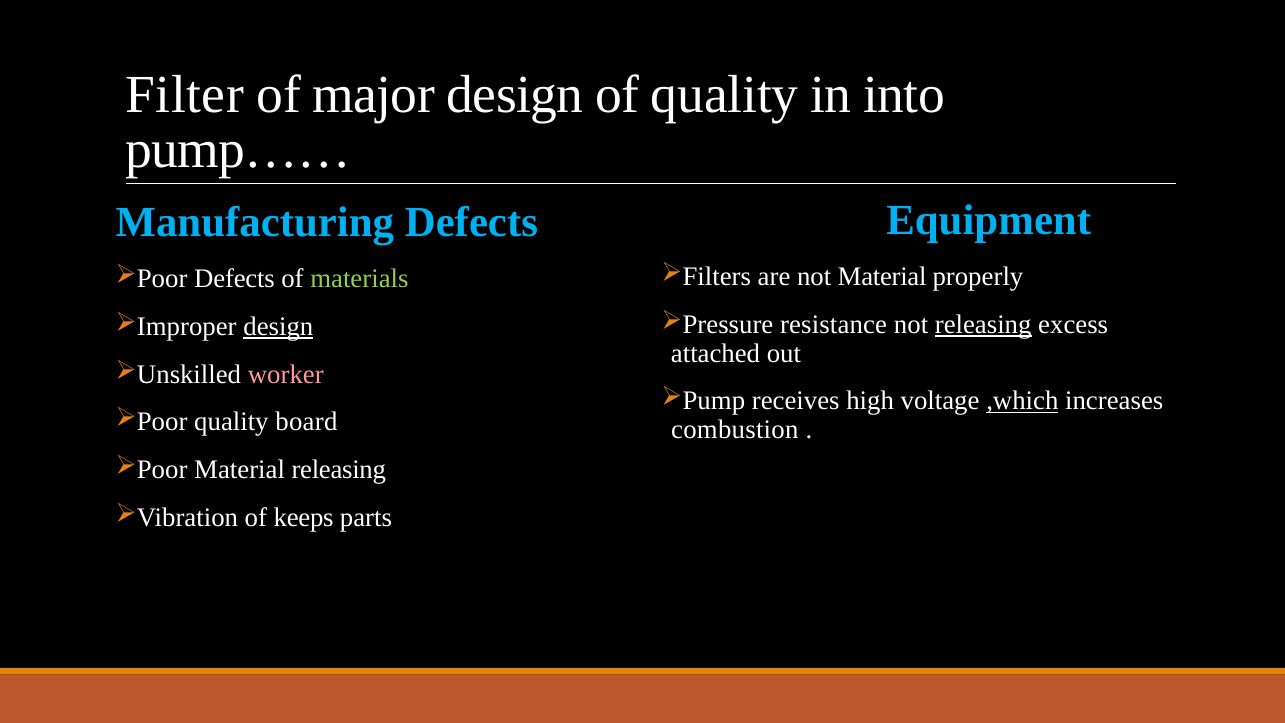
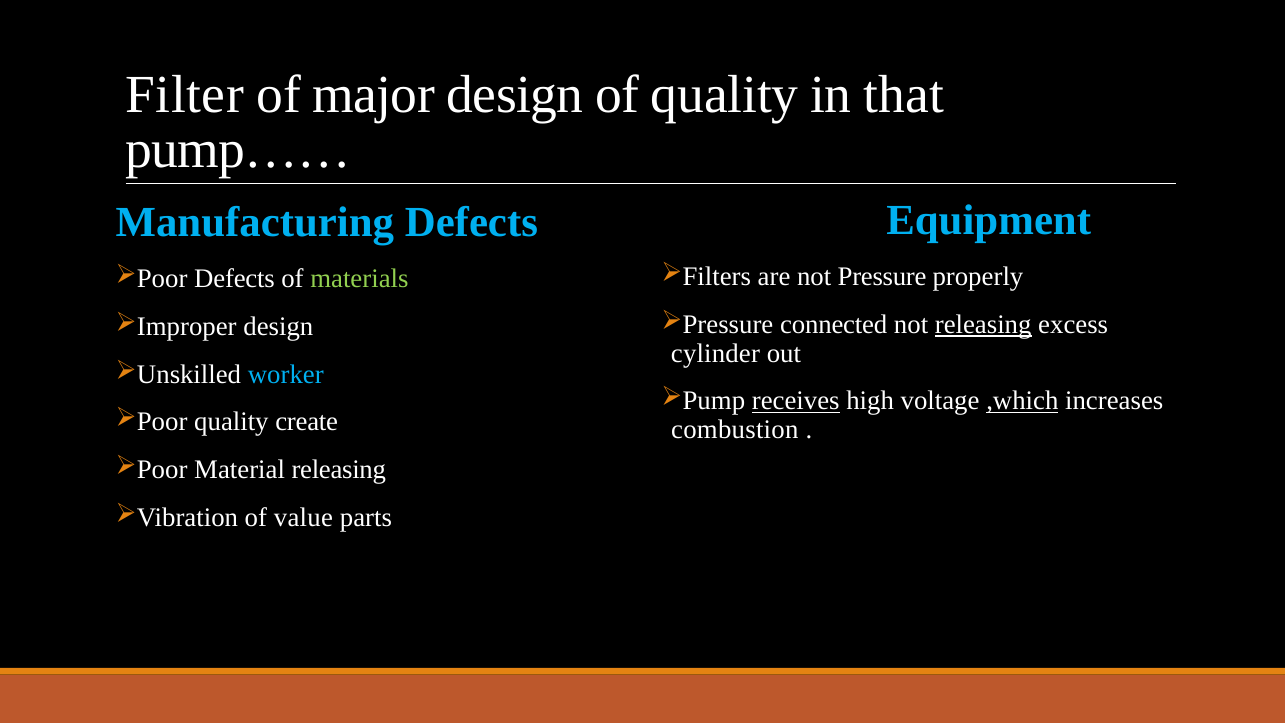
into: into -> that
not Material: Material -> Pressure
resistance: resistance -> connected
design at (278, 326) underline: present -> none
attached: attached -> cylinder
worker colour: pink -> light blue
receives underline: none -> present
board: board -> create
keeps: keeps -> value
